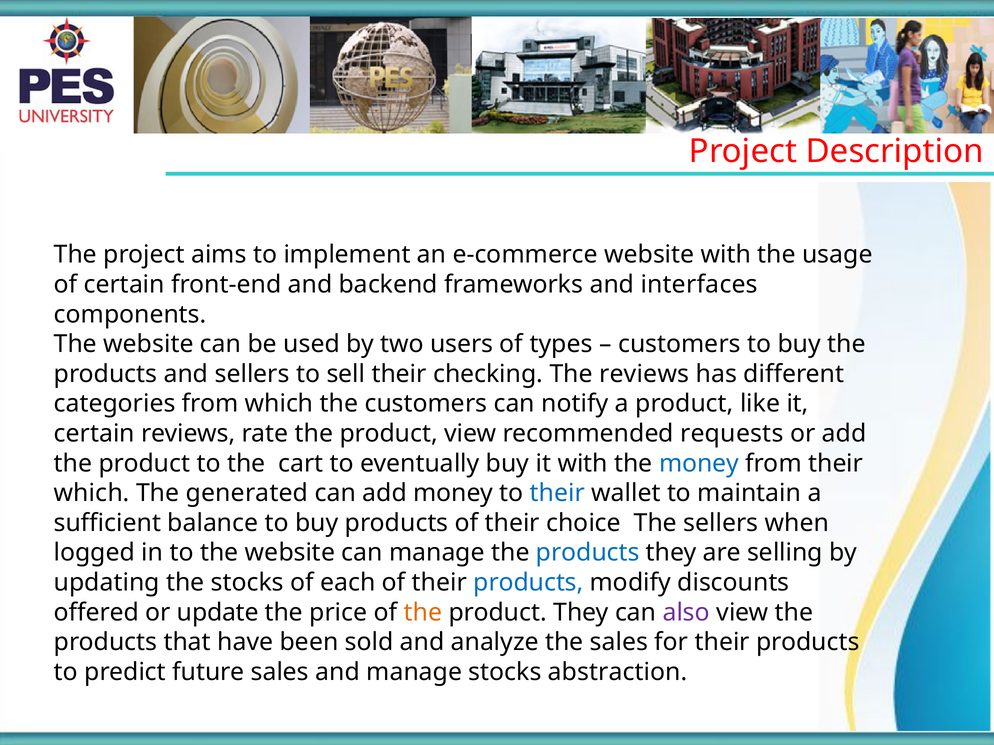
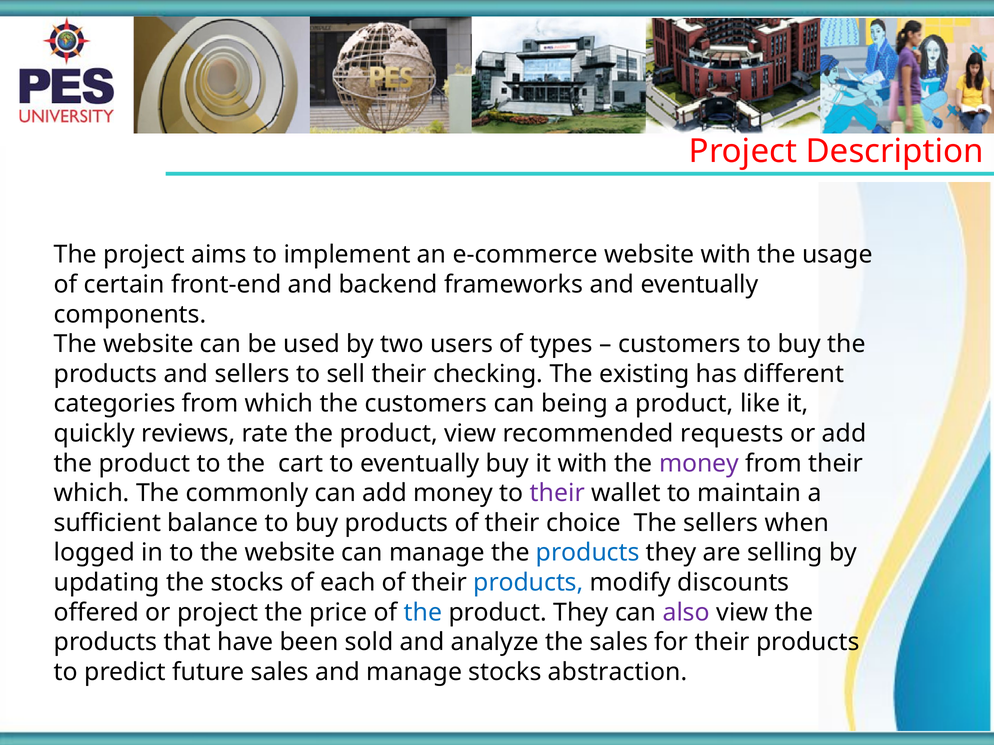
and interfaces: interfaces -> eventually
The reviews: reviews -> existing
notify: notify -> being
certain at (94, 434): certain -> quickly
money at (699, 464) colour: blue -> purple
generated: generated -> commonly
their at (557, 493) colour: blue -> purple
or update: update -> project
the at (423, 613) colour: orange -> blue
